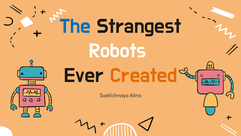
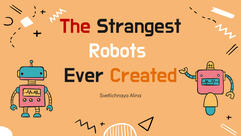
The colour: blue -> red
